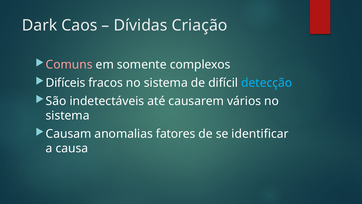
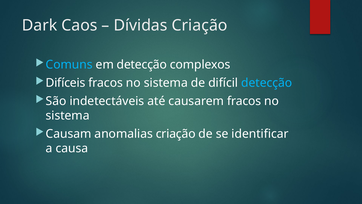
Comuns colour: pink -> light blue
em somente: somente -> detecção
causarem vários: vários -> fracos
anomalias fatores: fatores -> criação
